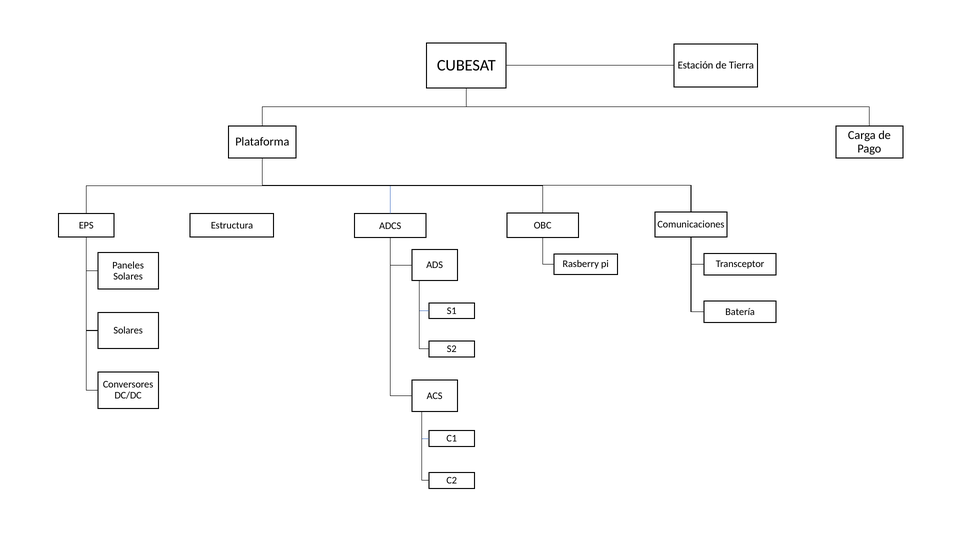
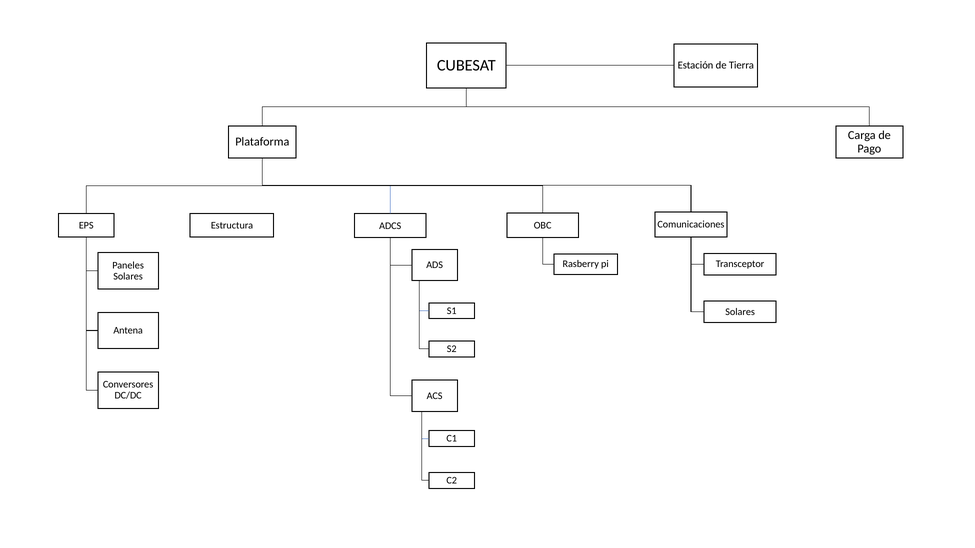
Batería at (740, 312): Batería -> Solares
Solares at (128, 331): Solares -> Antena
